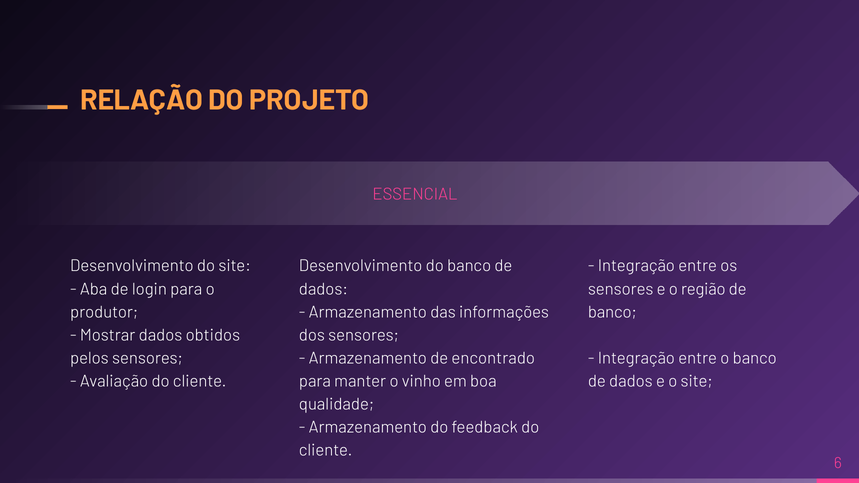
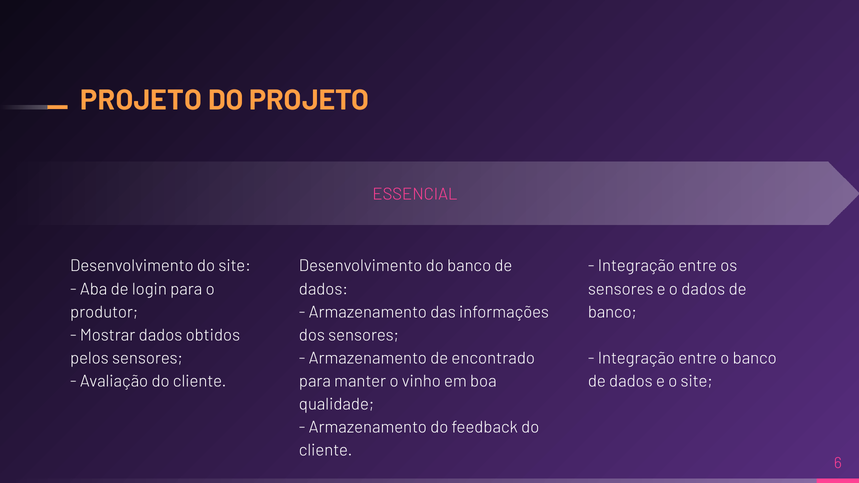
RELAÇÃO at (142, 100): RELAÇÃO -> PROJETO
o região: região -> dados
